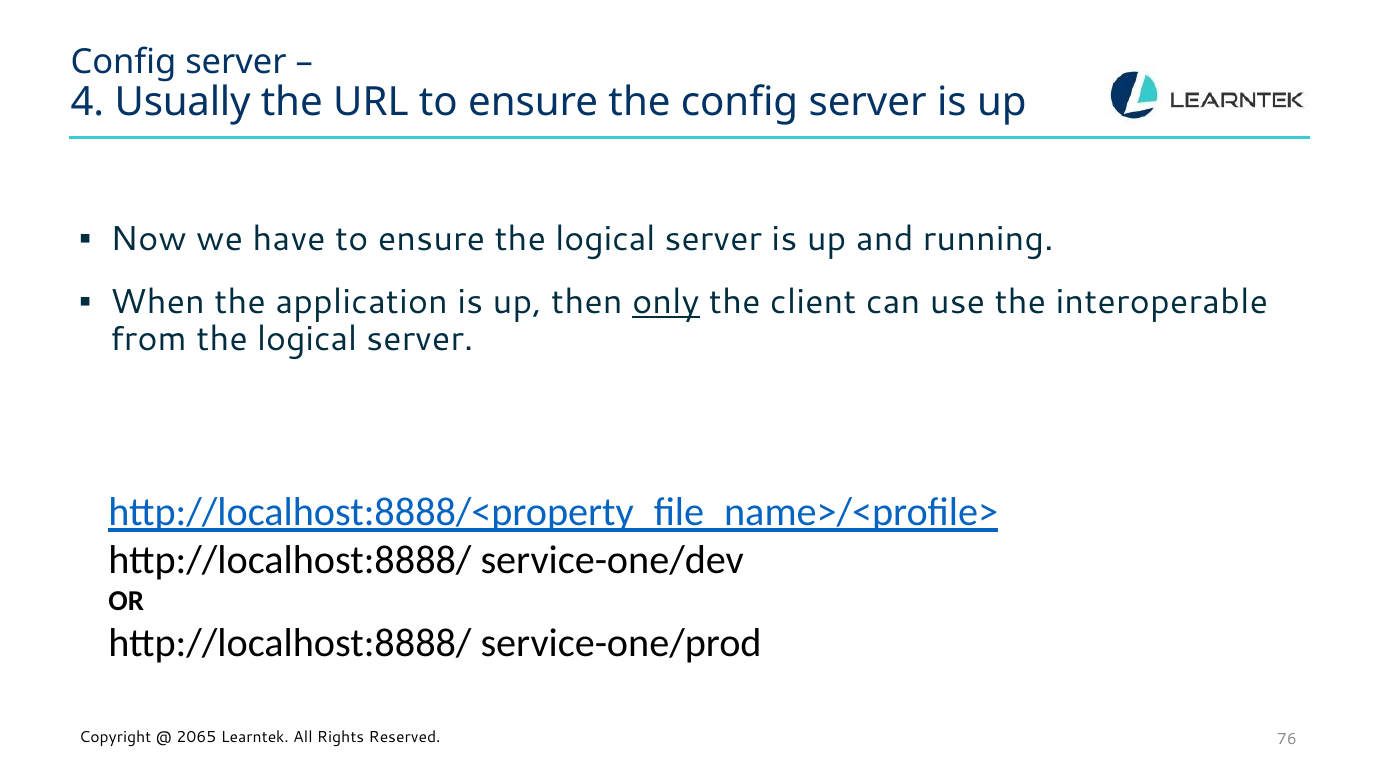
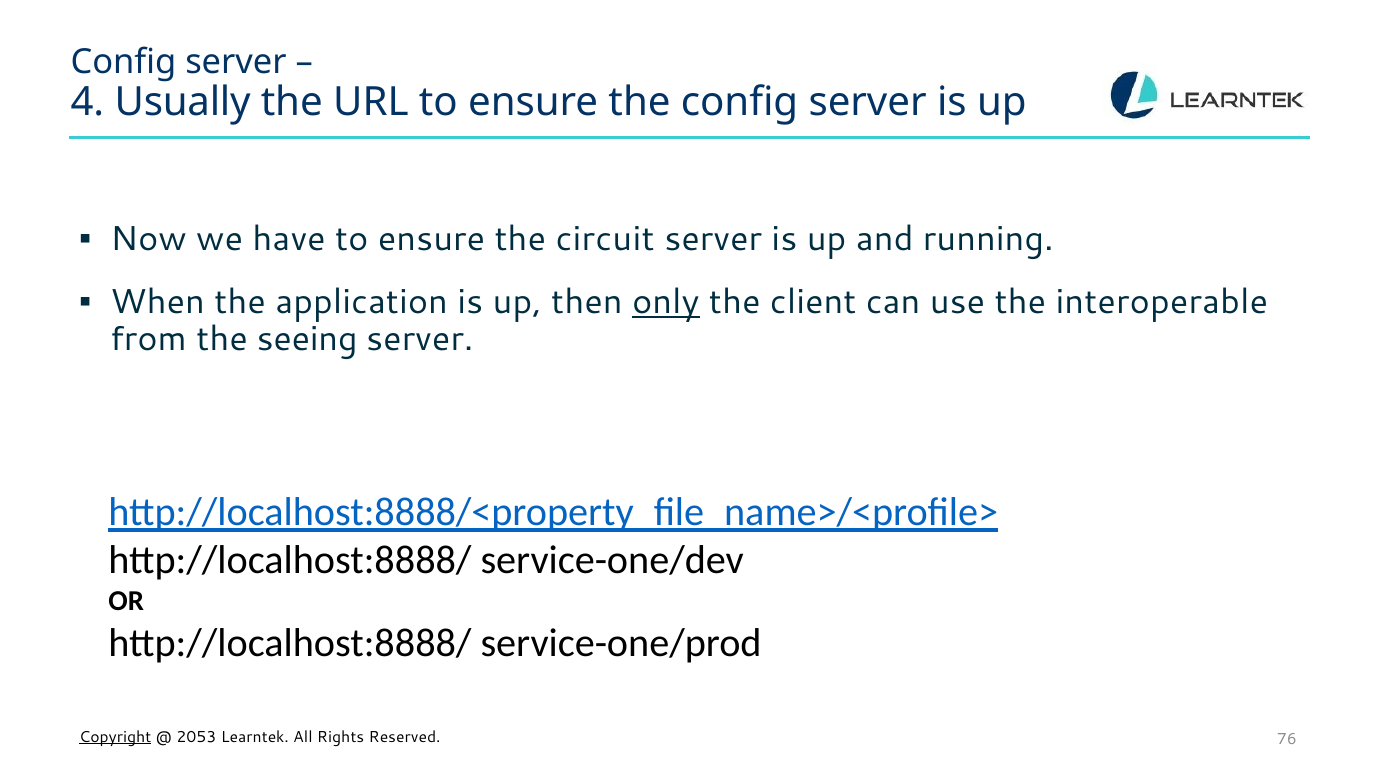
ensure the logical: logical -> circuit
from the logical: logical -> seeing
Copyright underline: none -> present
2065: 2065 -> 2053
